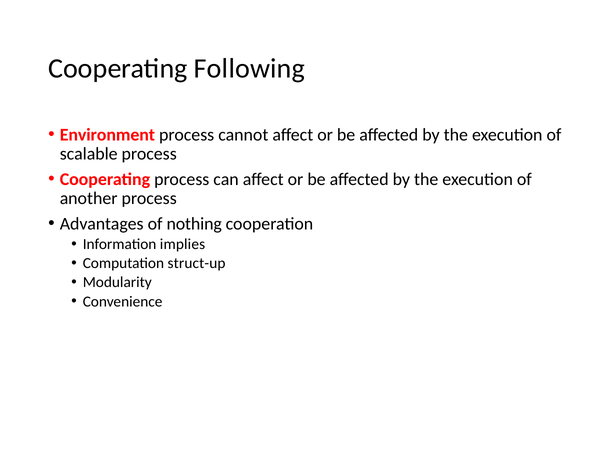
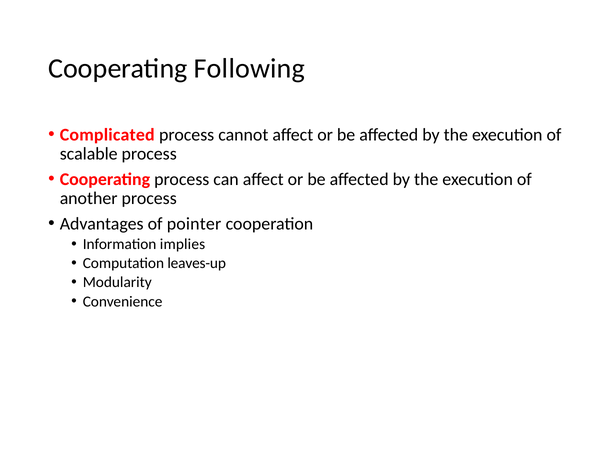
Environment: Environment -> Complicated
nothing: nothing -> pointer
struct-up: struct-up -> leaves-up
